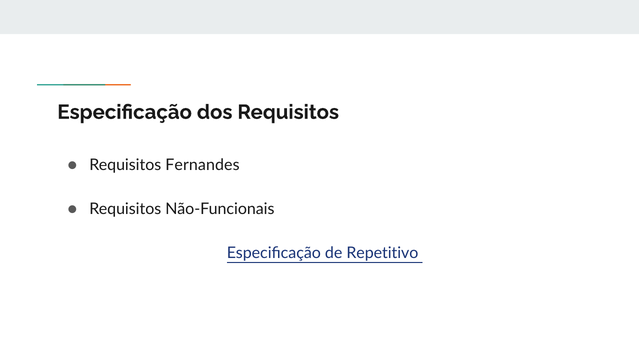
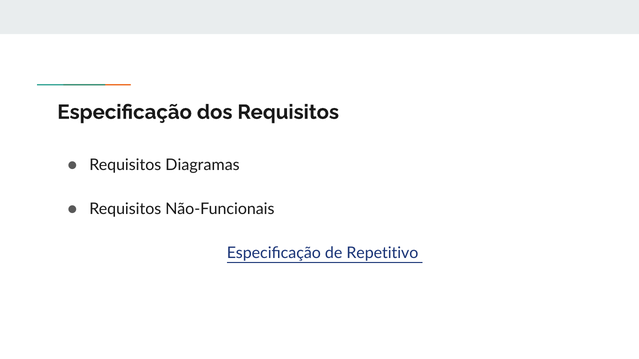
Fernandes: Fernandes -> Diagramas
